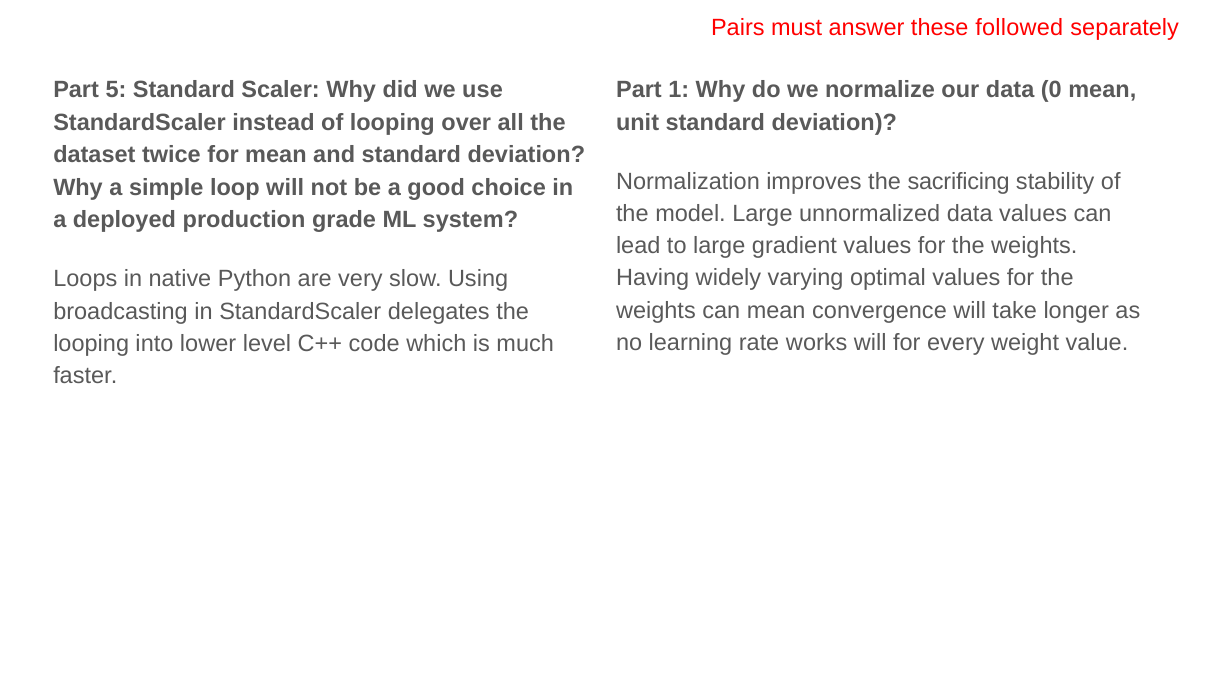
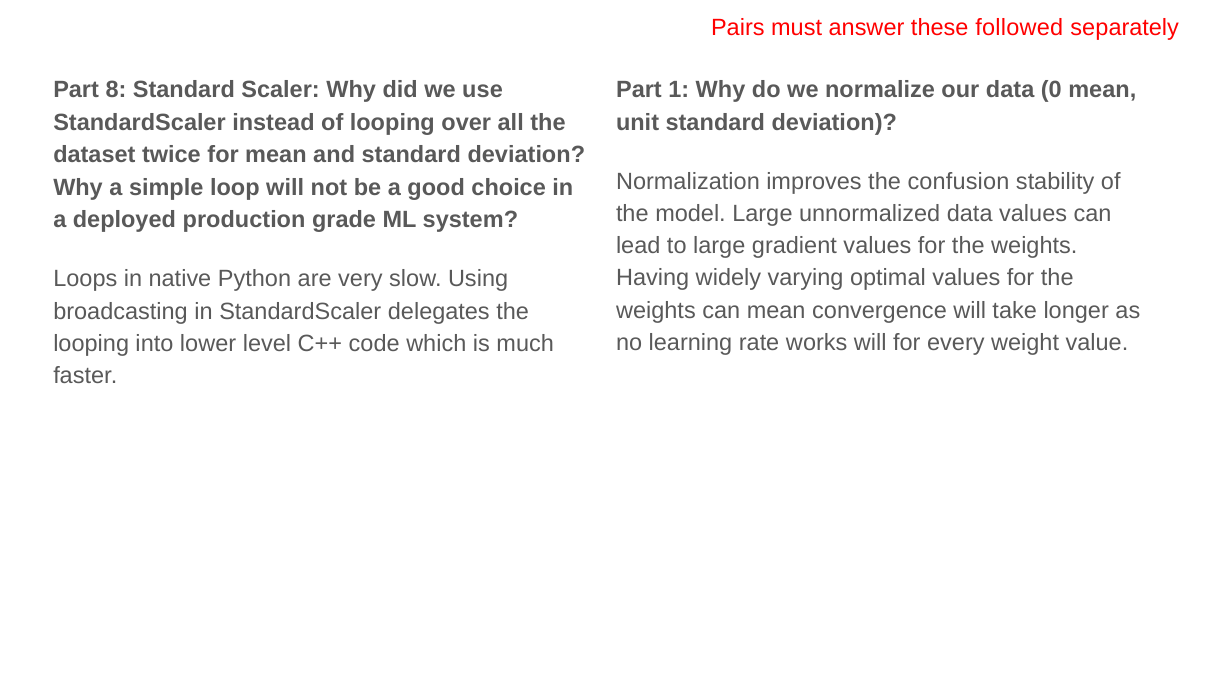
5: 5 -> 8
sacrificing: sacrificing -> confusion
